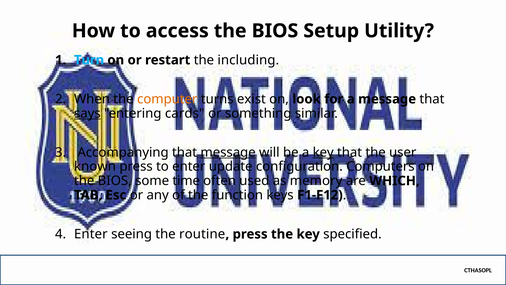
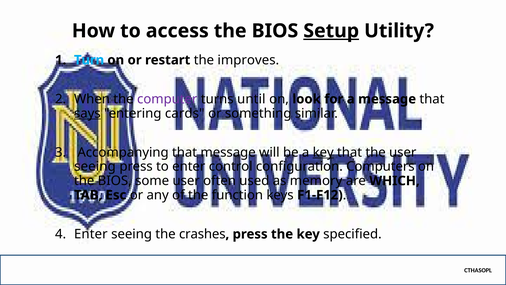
Setup underline: none -> present
including: including -> improves
computer colour: orange -> purple
exist: exist -> until
message at (228, 152) underline: present -> none
known at (95, 166): known -> seeing
update: update -> control
some time: time -> user
routine: routine -> crashes
